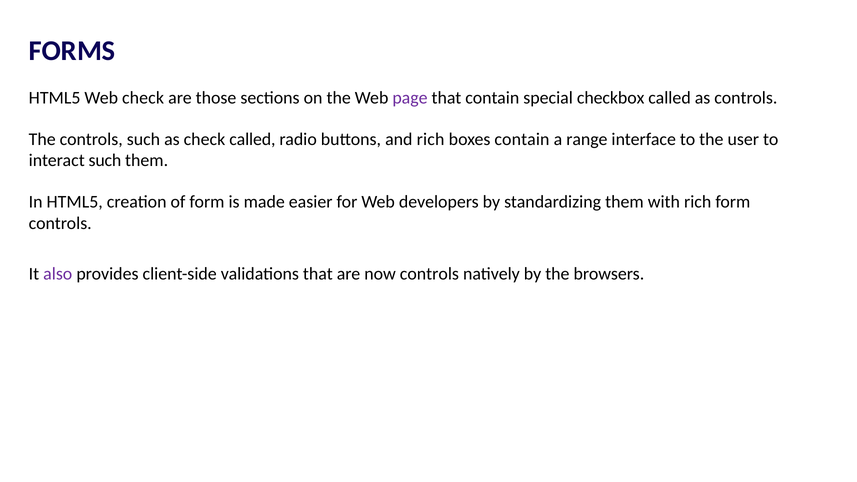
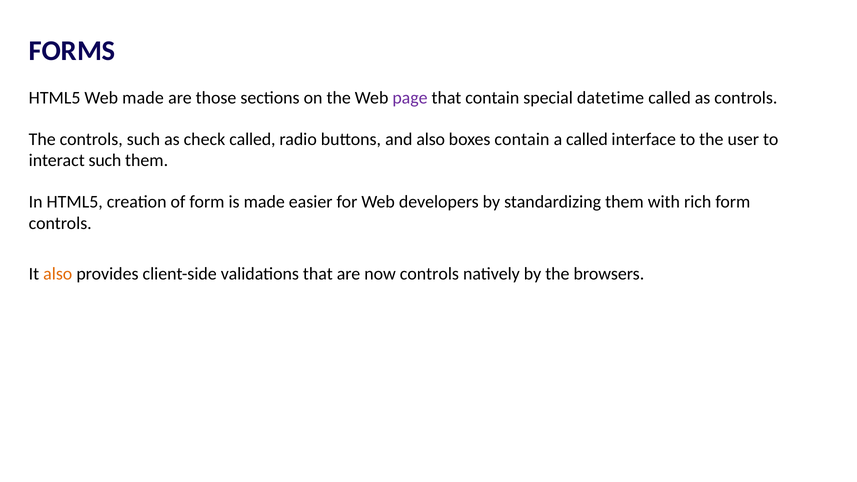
Web check: check -> made
checkbox: checkbox -> datetime
and rich: rich -> also
a range: range -> called
also at (58, 274) colour: purple -> orange
